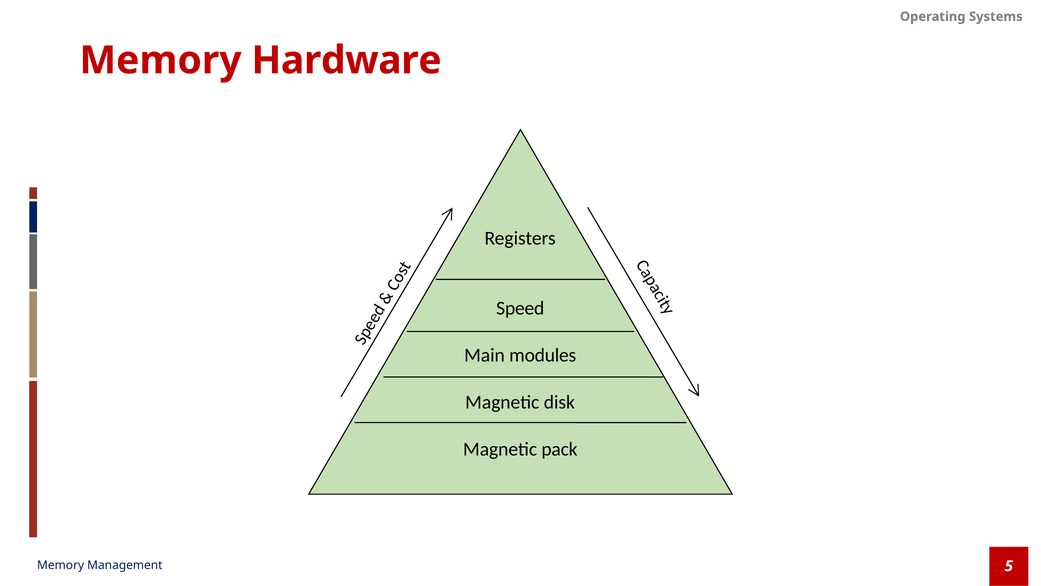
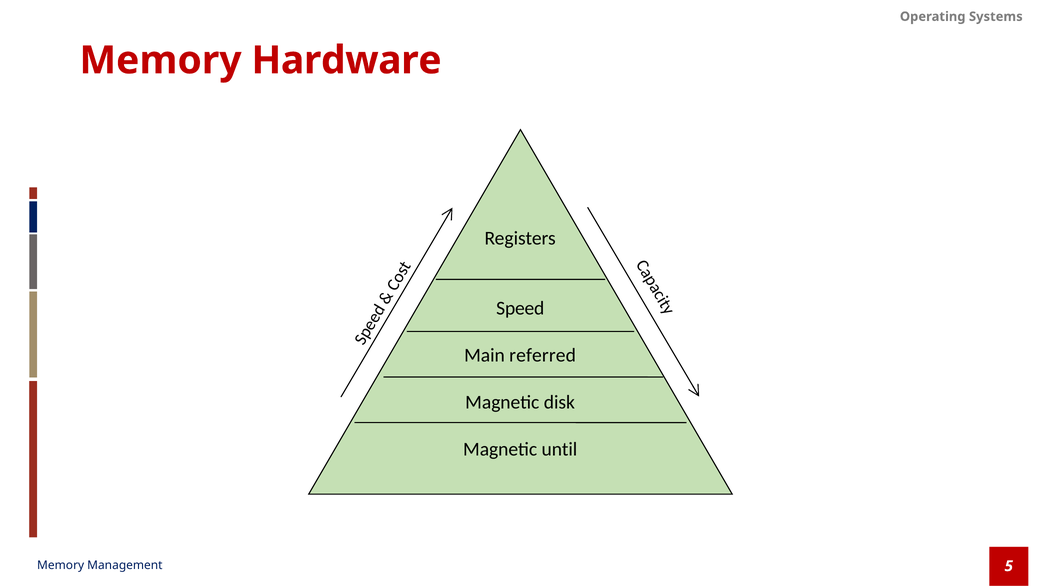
modules: modules -> referred
pack: pack -> until
